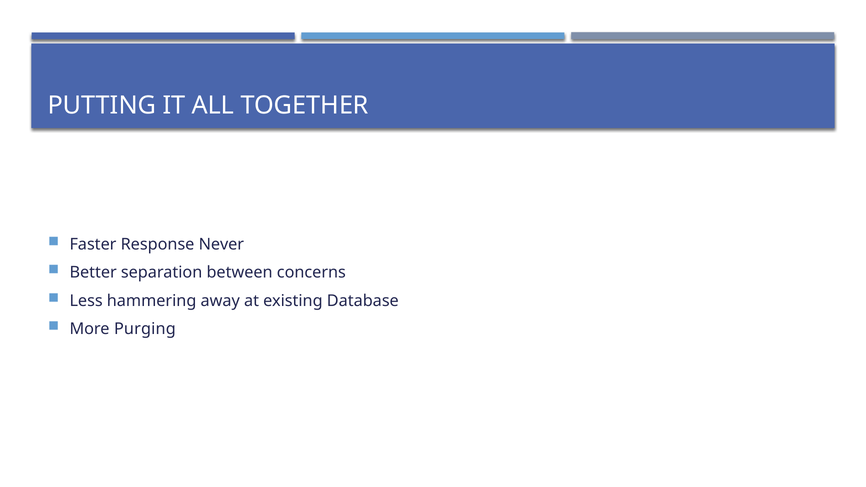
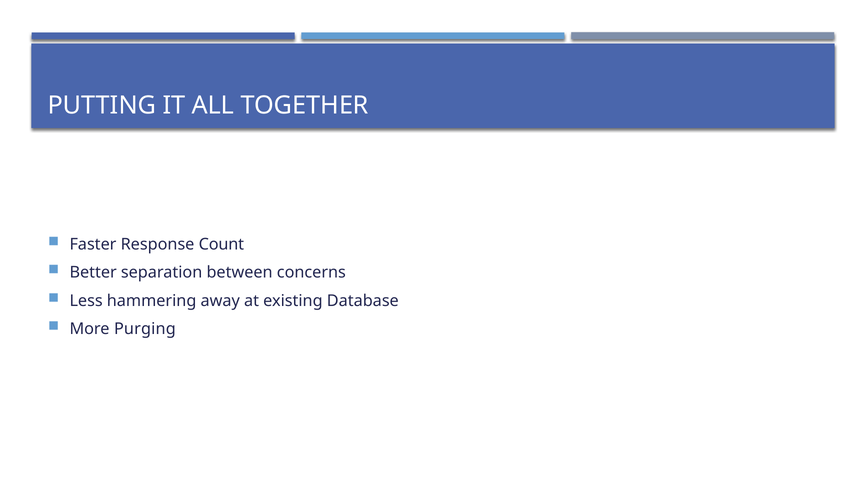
Never: Never -> Count
